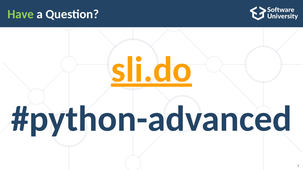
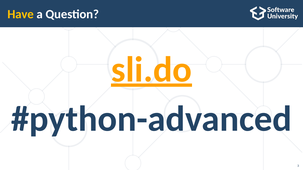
Have colour: light green -> yellow
